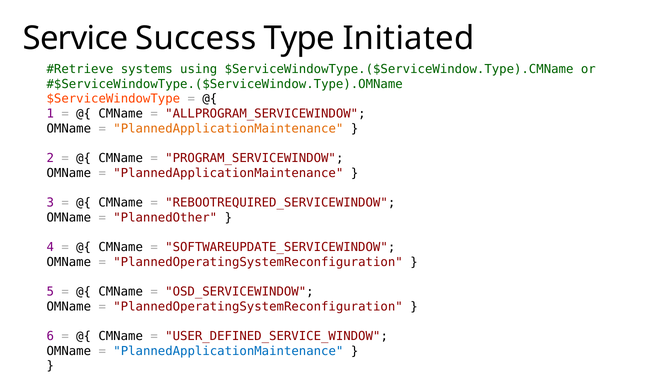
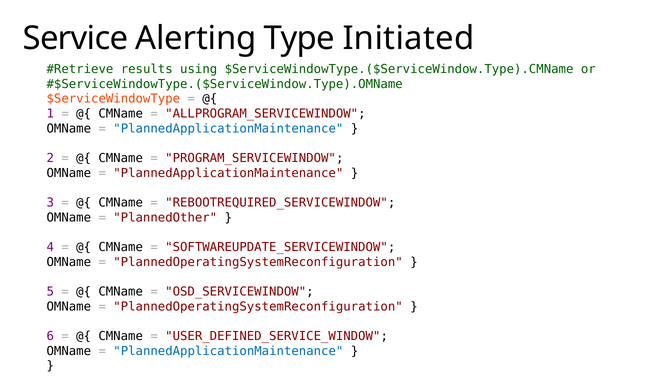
Success: Success -> Alerting
systems: systems -> results
PlannedApplicationMaintenance at (228, 128) colour: orange -> blue
